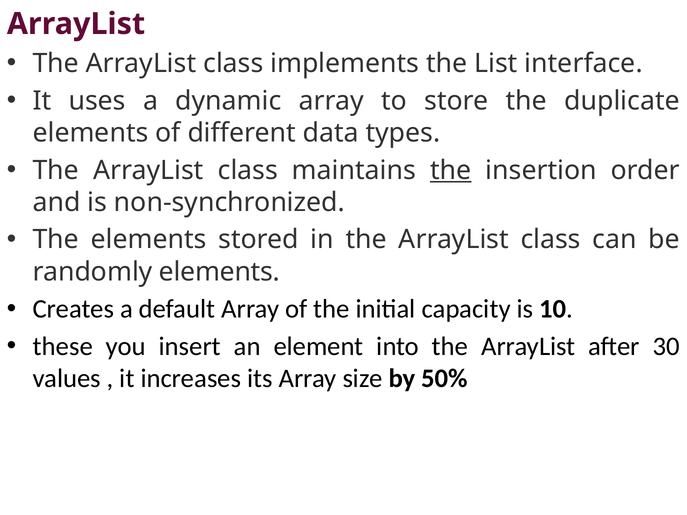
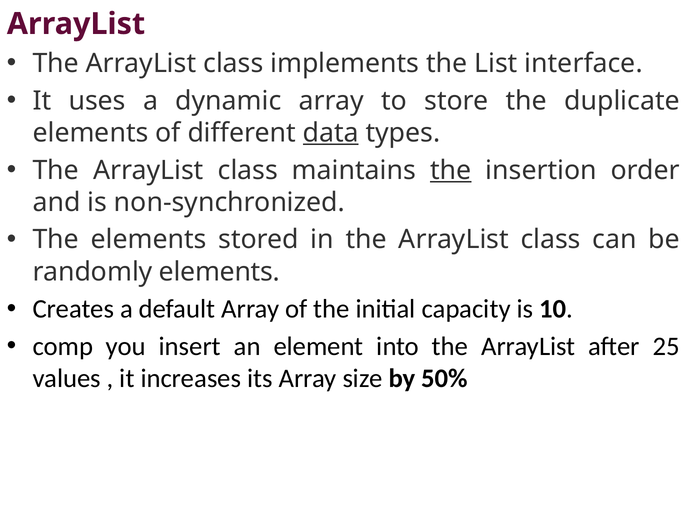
data underline: none -> present
these: these -> comp
30: 30 -> 25
